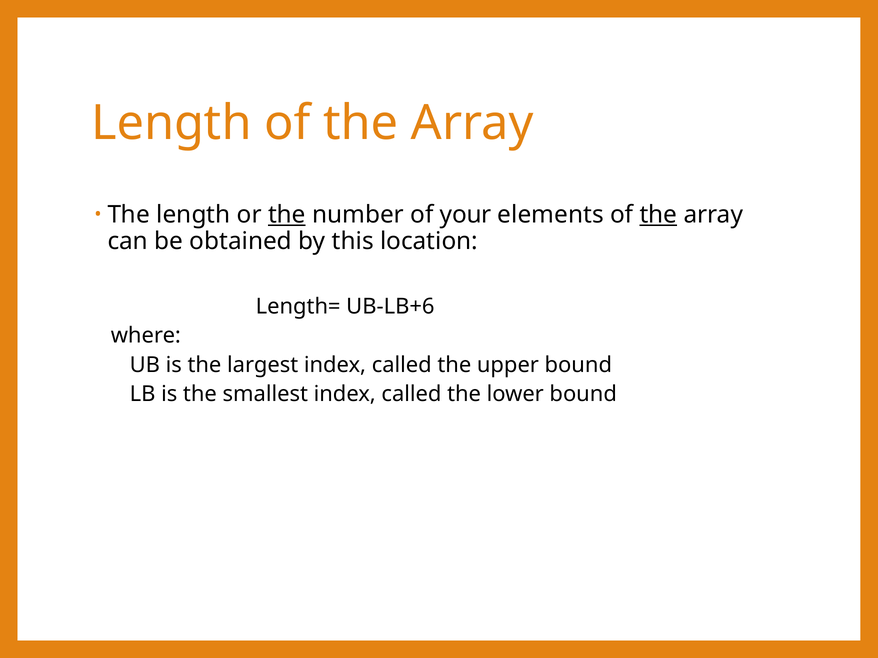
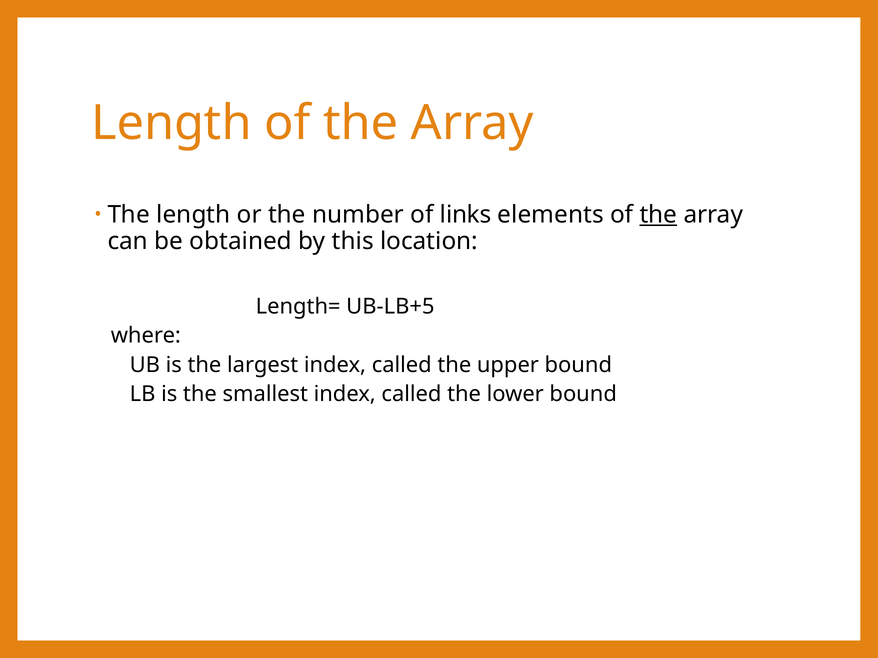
the at (287, 215) underline: present -> none
your: your -> links
UB-LB+6: UB-LB+6 -> UB-LB+5
